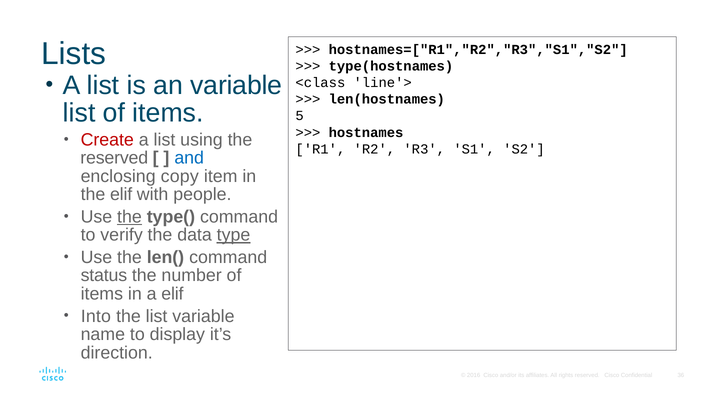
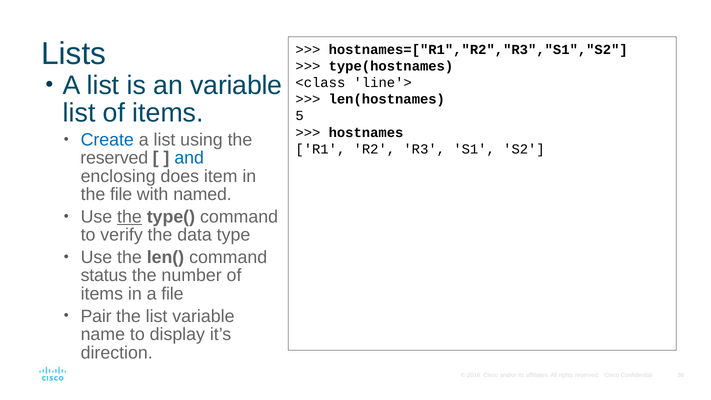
Create colour: red -> blue
copy: copy -> does
the elif: elif -> file
people: people -> named
type underline: present -> none
a elif: elif -> file
Into: Into -> Pair
